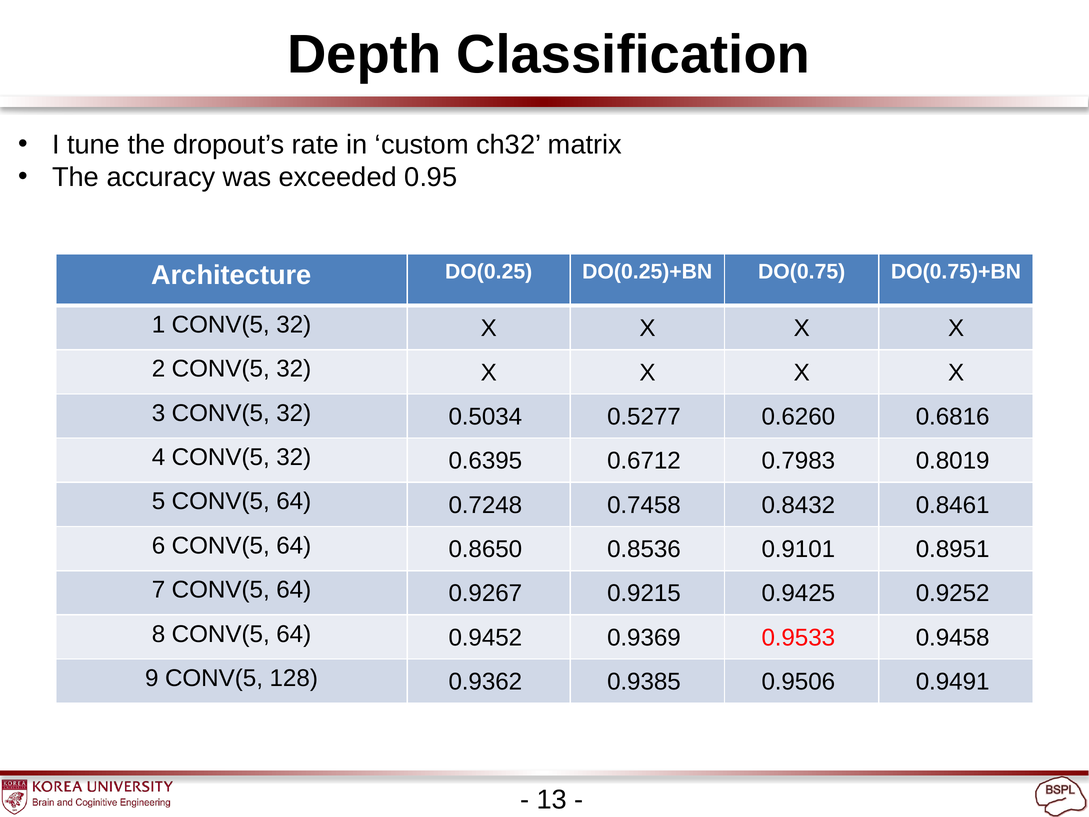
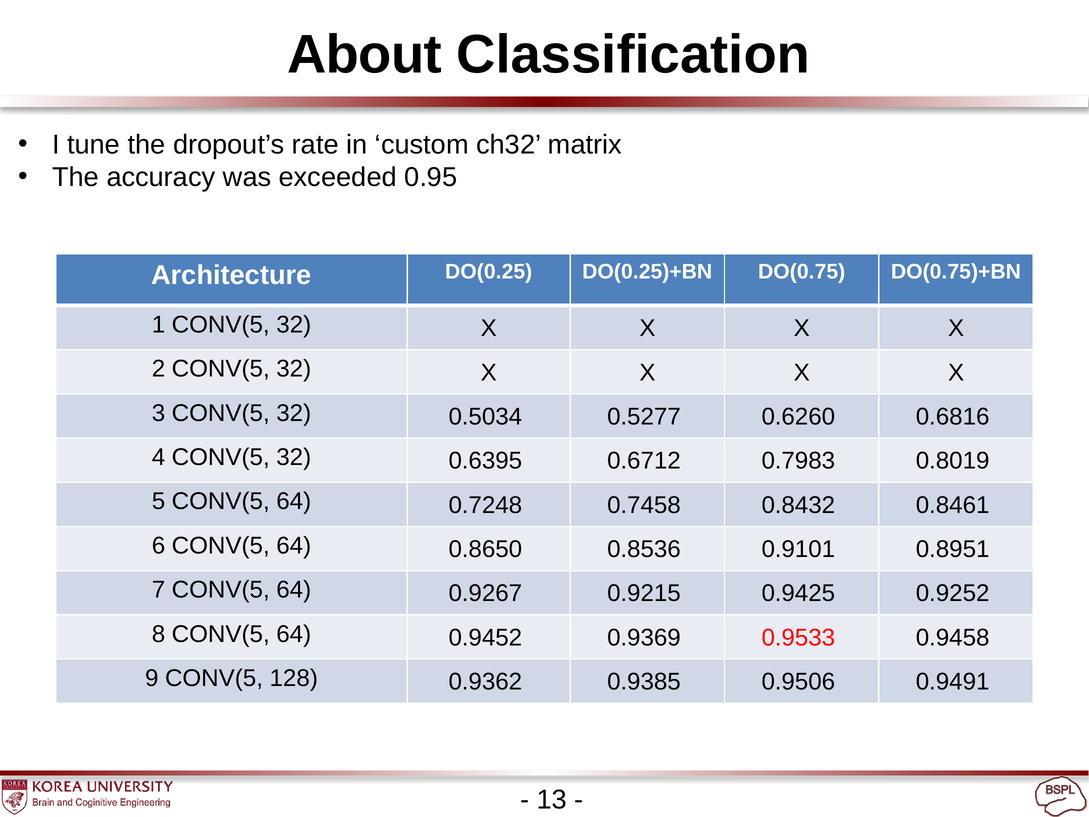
Depth: Depth -> About
